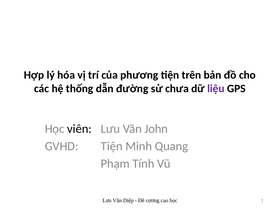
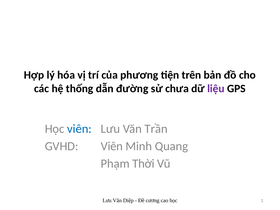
viên at (79, 129) colour: black -> blue
John: John -> Trần
GVHD Tiện: Tiện -> Viên
Tính: Tính -> Thời
